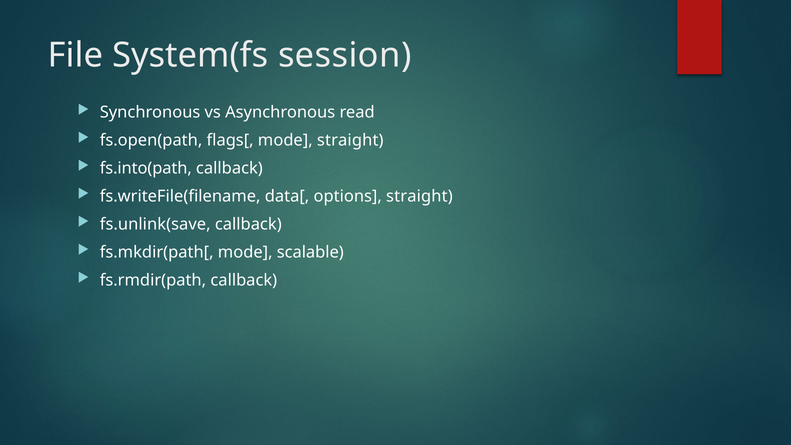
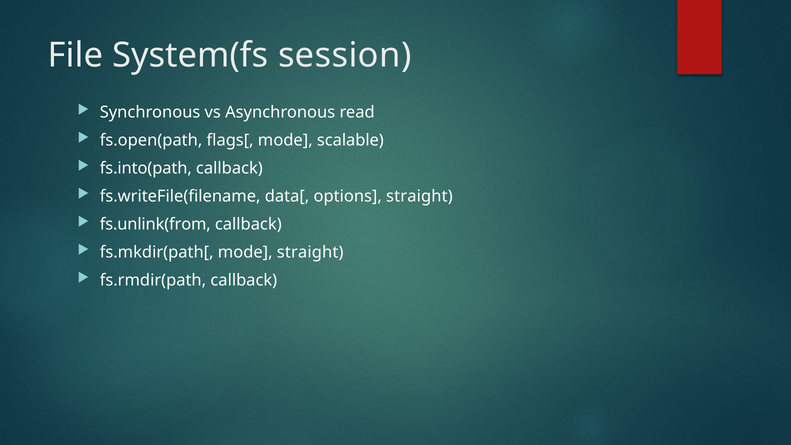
mode straight: straight -> scalable
fs.unlink(save: fs.unlink(save -> fs.unlink(from
mode scalable: scalable -> straight
